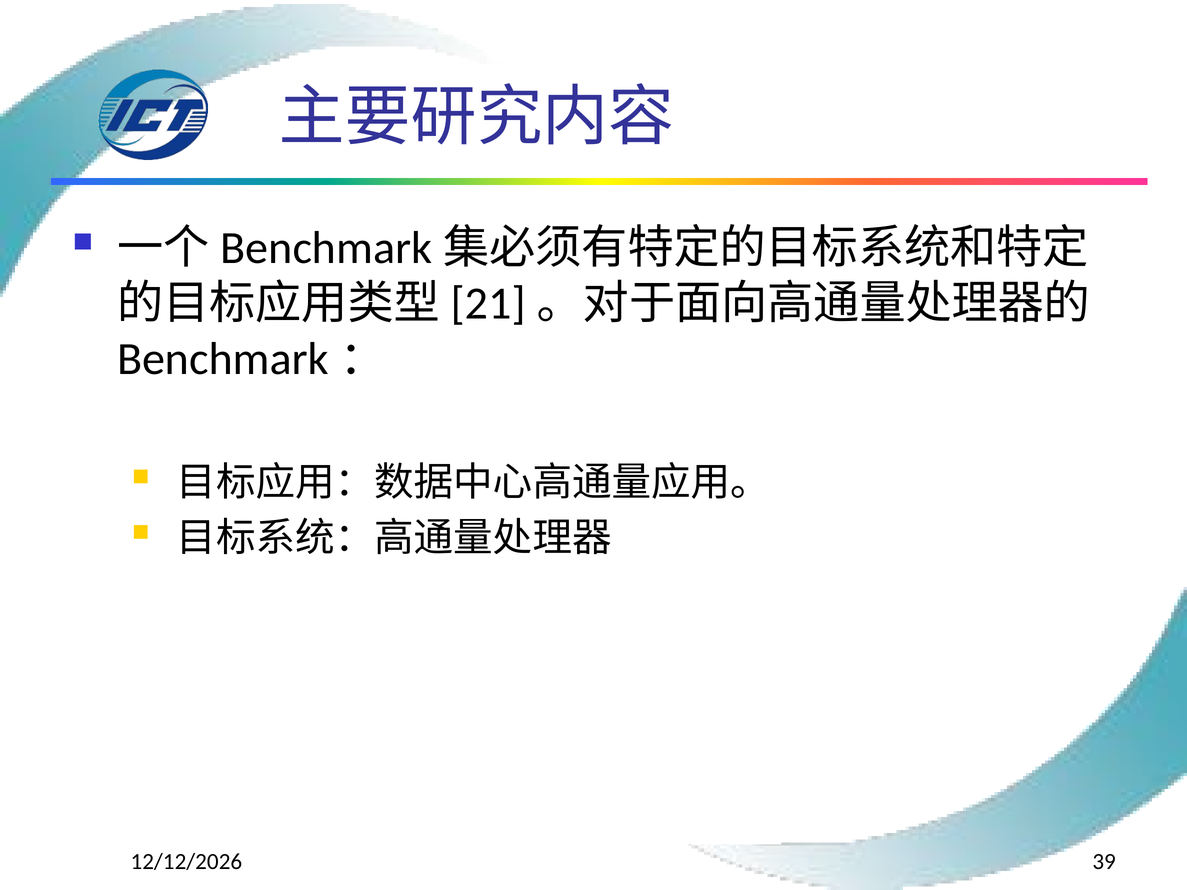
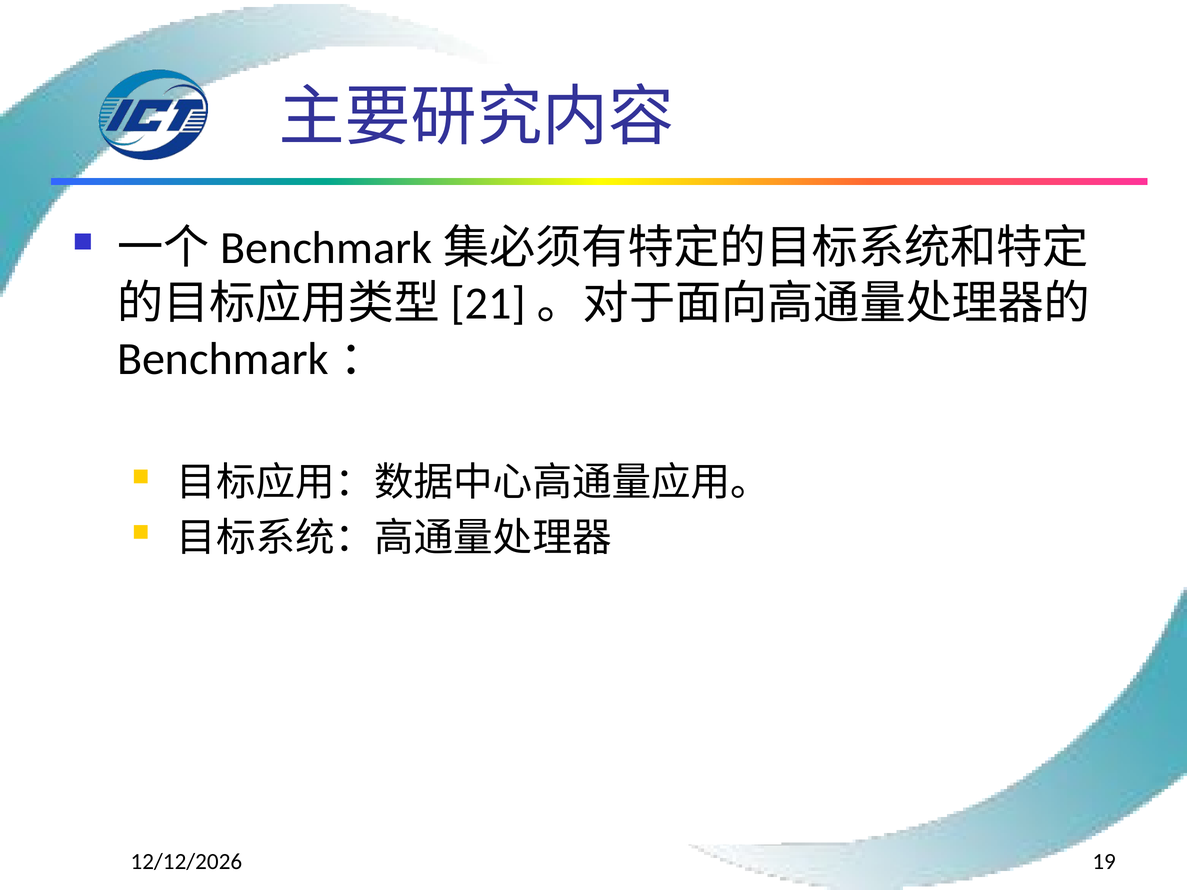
39: 39 -> 19
